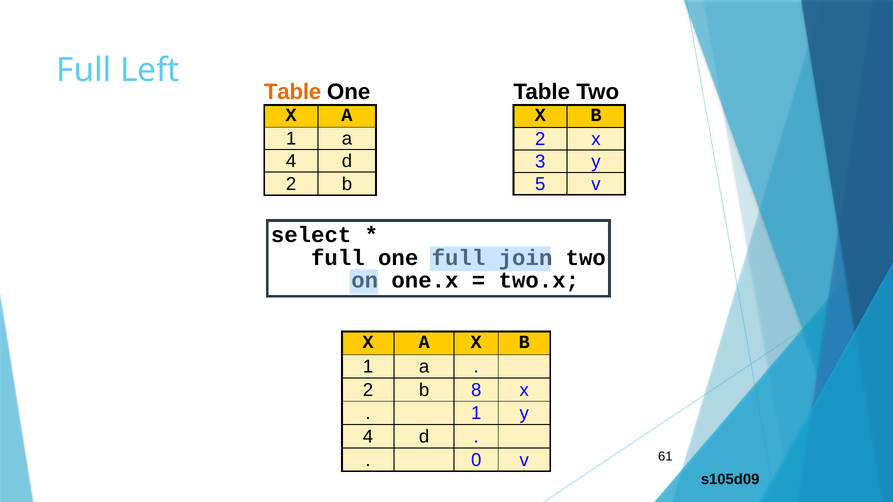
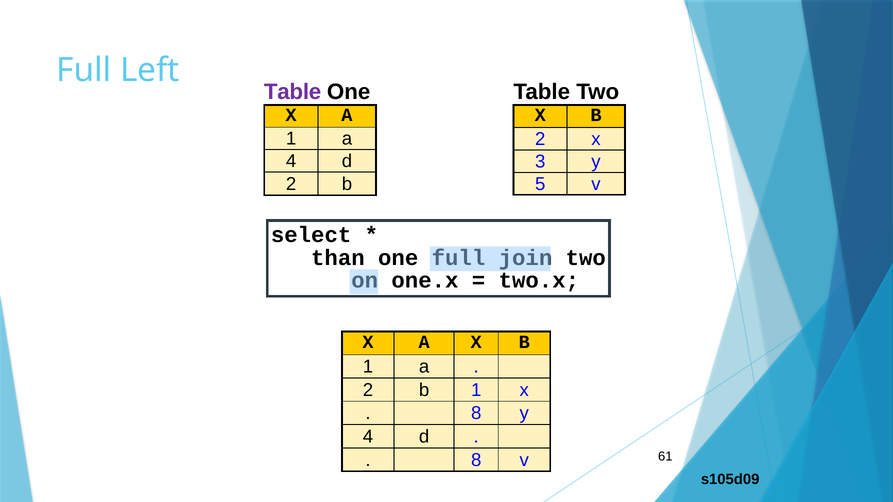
Table at (293, 92) colour: orange -> purple
full at (338, 258): full -> than
2 b 8: 8 -> 1
1 at (476, 414): 1 -> 8
0 at (476, 460): 0 -> 8
